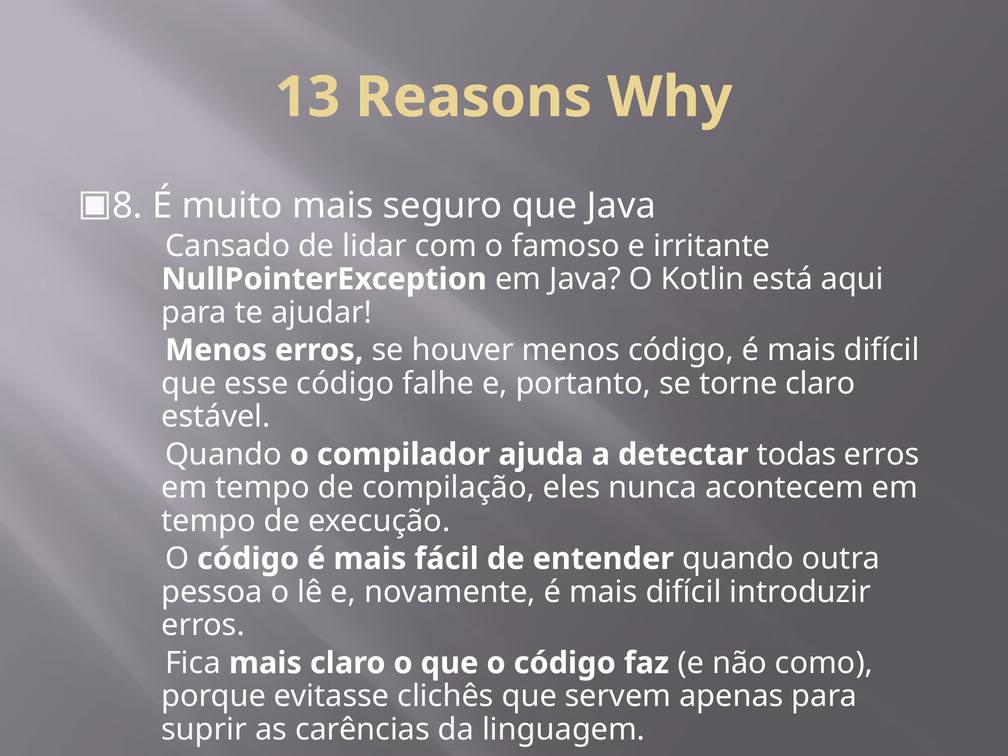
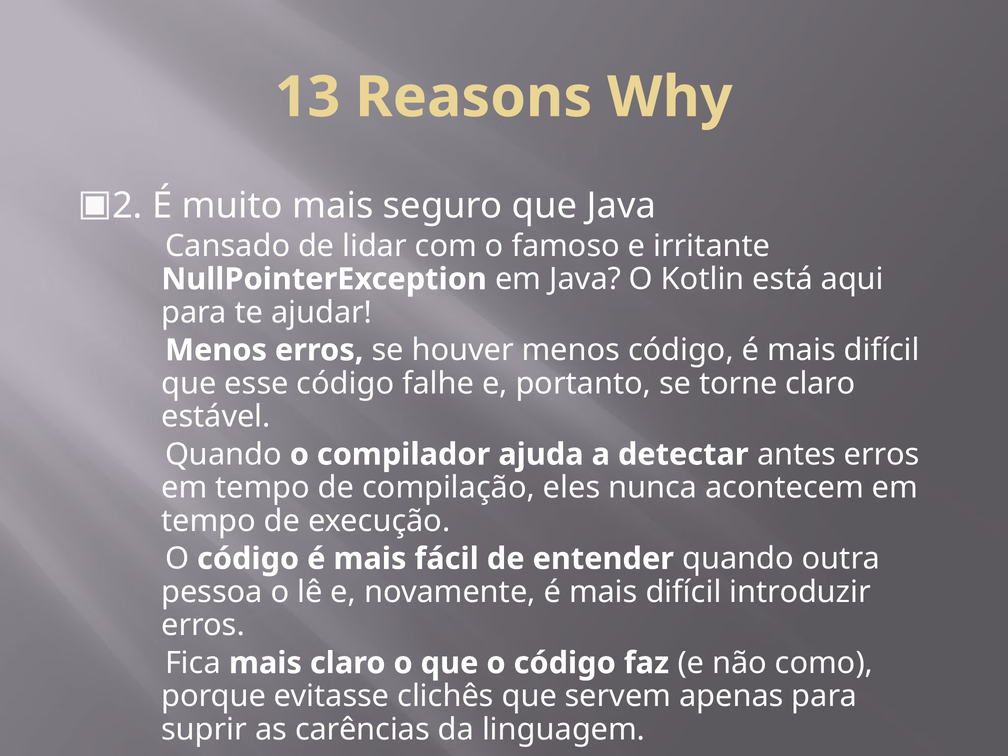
8: 8 -> 2
todas: todas -> antes
